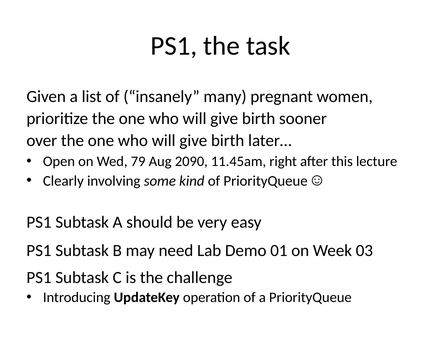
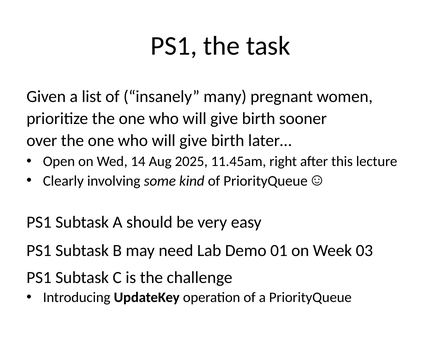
79: 79 -> 14
2090: 2090 -> 2025
